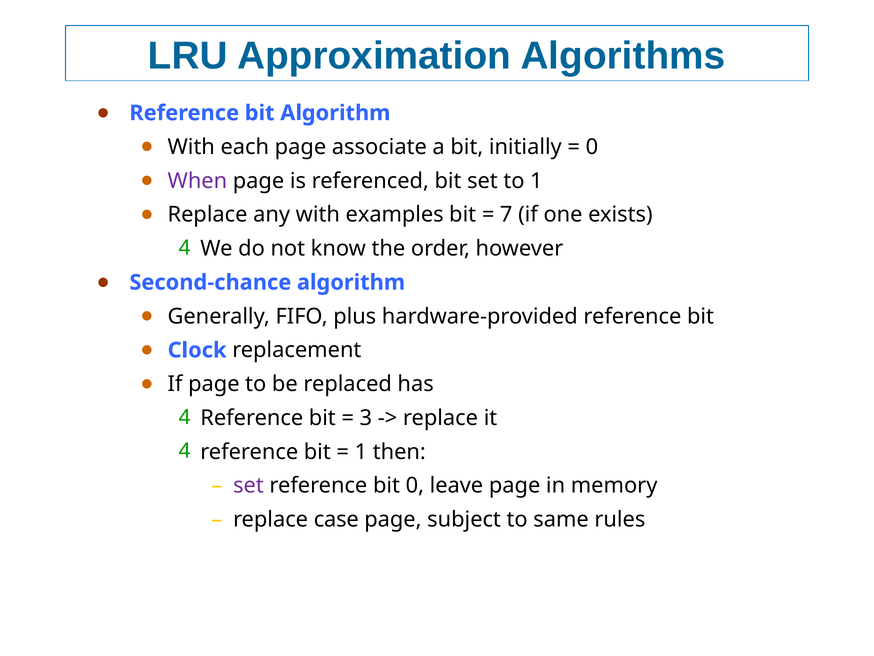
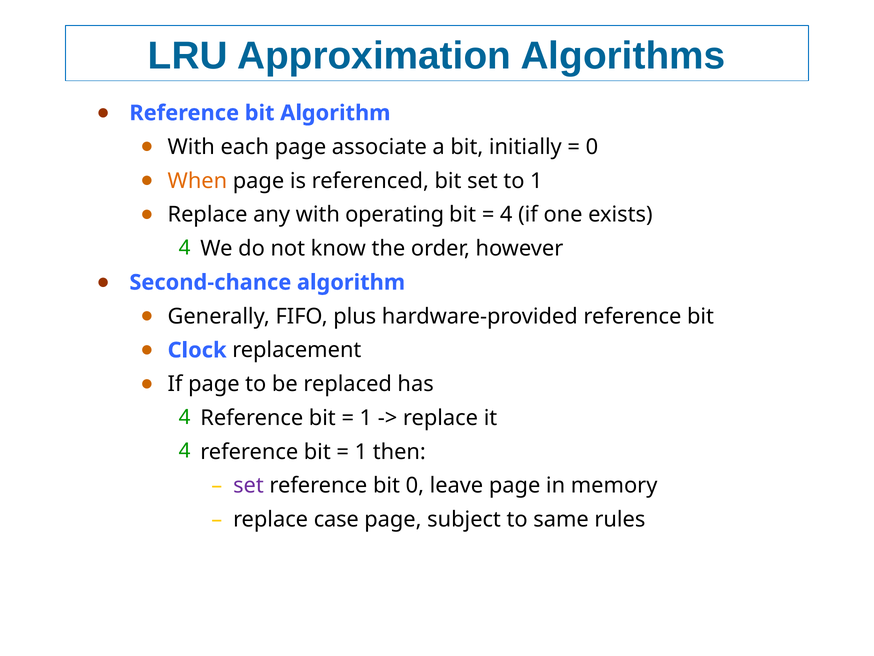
When colour: purple -> orange
examples: examples -> operating
7 at (506, 215): 7 -> 4
3 at (366, 418): 3 -> 1
